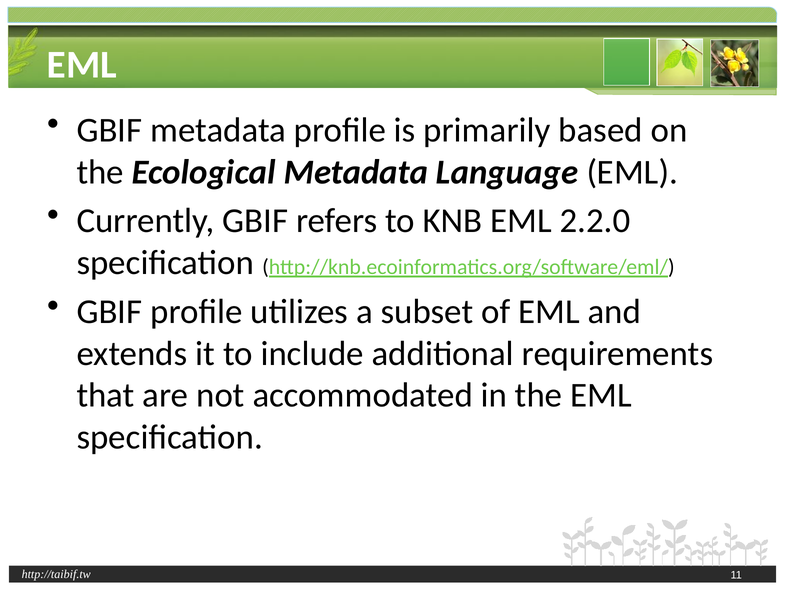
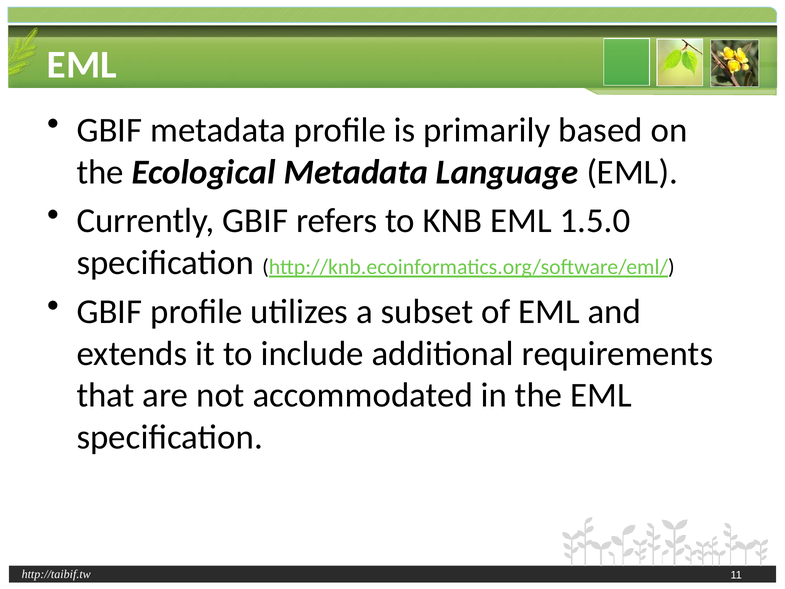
2.2.0: 2.2.0 -> 1.5.0
